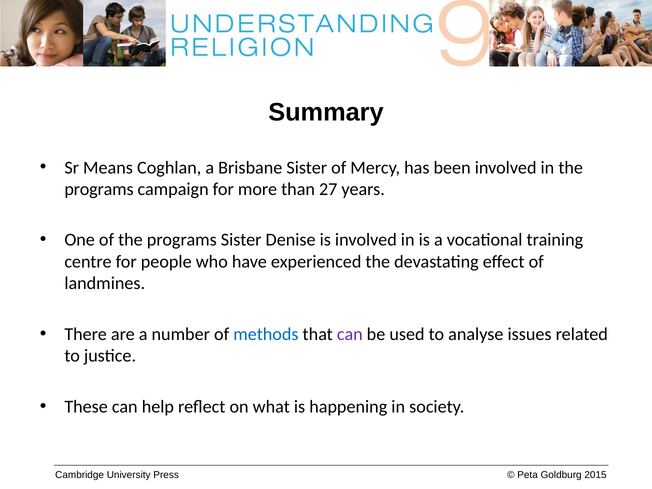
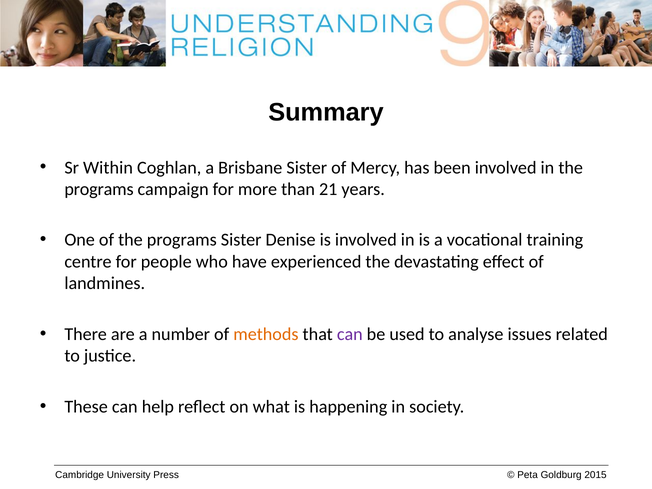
Means: Means -> Within
27: 27 -> 21
methods colour: blue -> orange
